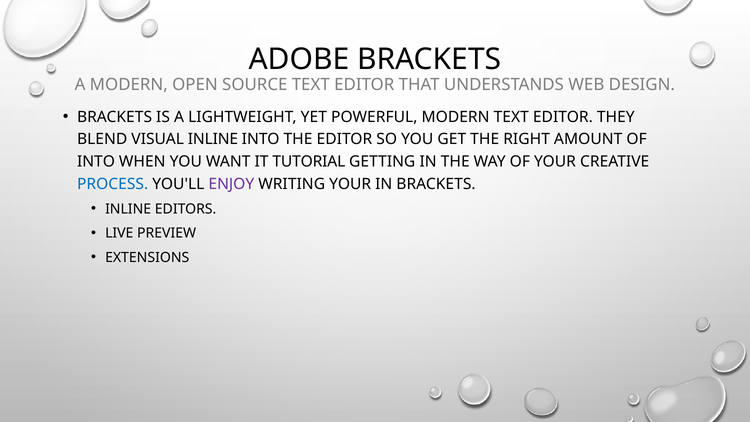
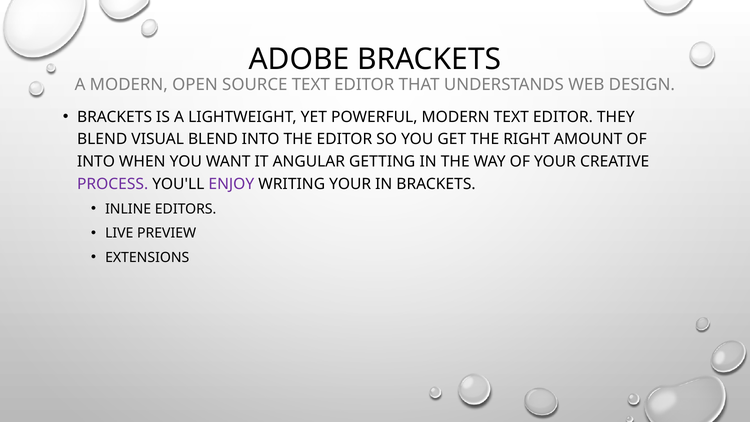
VISUAL INLINE: INLINE -> BLEND
TUTORIAL: TUTORIAL -> ANGULAR
PROCESS colour: blue -> purple
